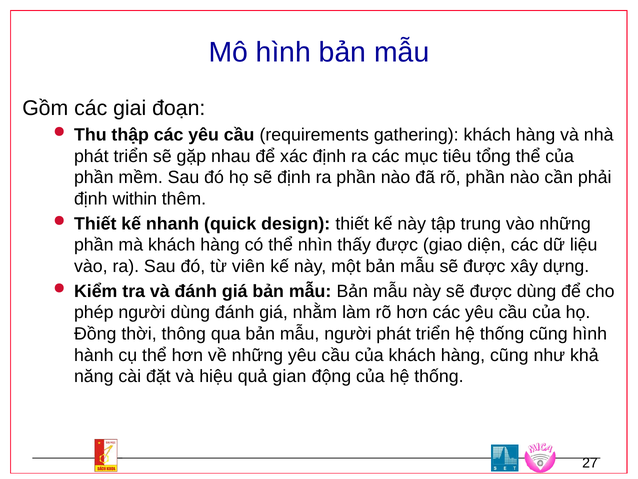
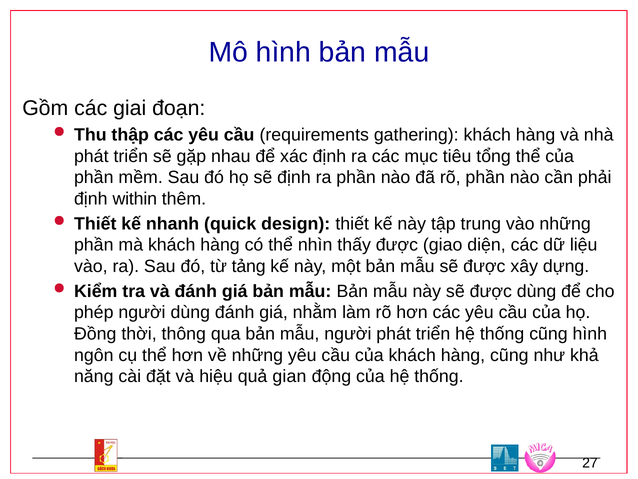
viên: viên -> tảng
hành: hành -> ngôn
